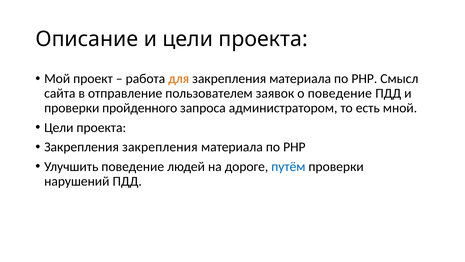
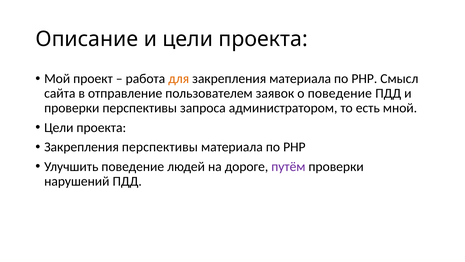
проверки пройденного: пройденного -> перспективы
Закрепления закрепления: закрепления -> перспективы
путём colour: blue -> purple
